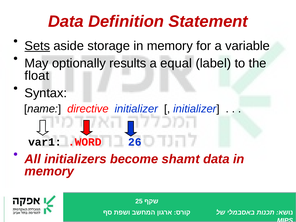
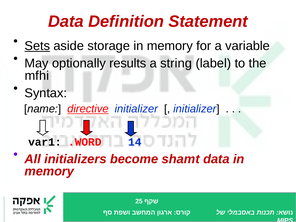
equal: equal -> string
float: float -> mfhi
directive underline: none -> present
26: 26 -> 14
